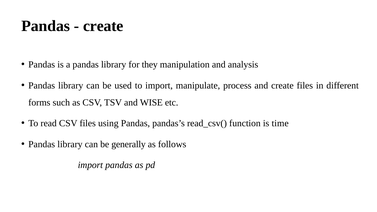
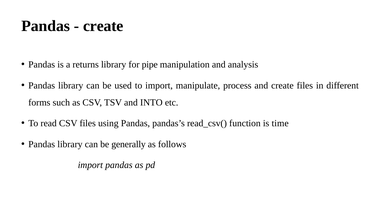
a pandas: pandas -> returns
they: they -> pipe
WISE: WISE -> INTO
